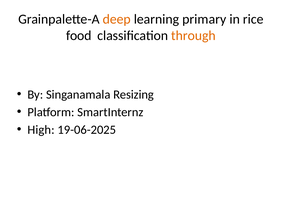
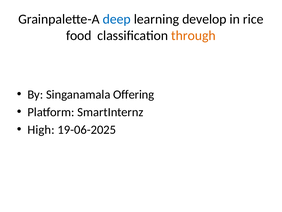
deep colour: orange -> blue
primary: primary -> develop
Resizing: Resizing -> Offering
